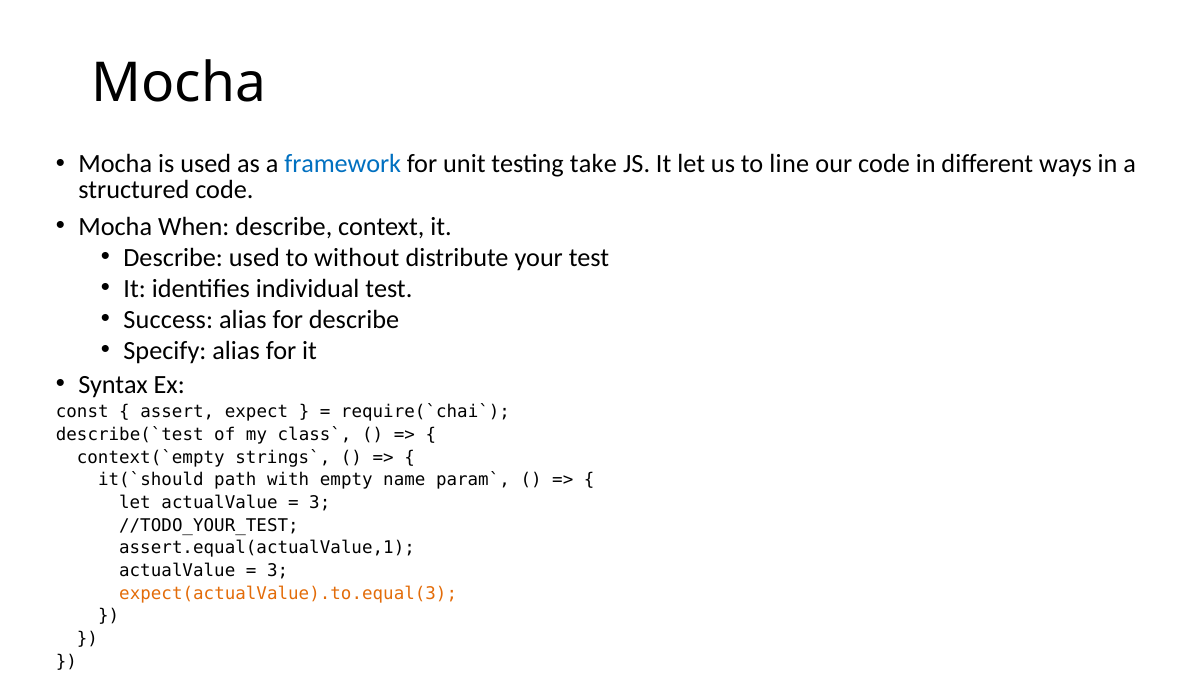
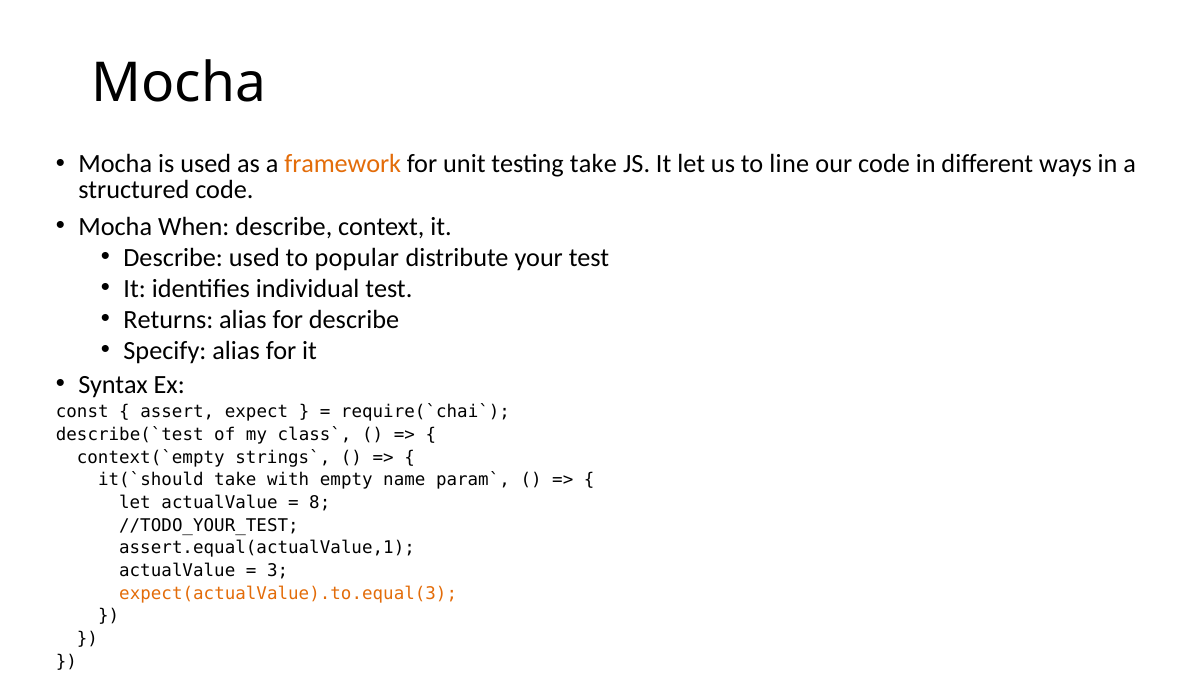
framework colour: blue -> orange
without: without -> popular
Success: Success -> Returns
path at (235, 480): path -> take
3 at (320, 503): 3 -> 8
